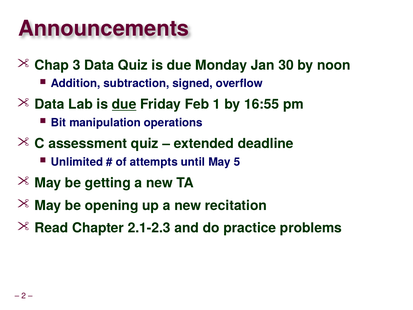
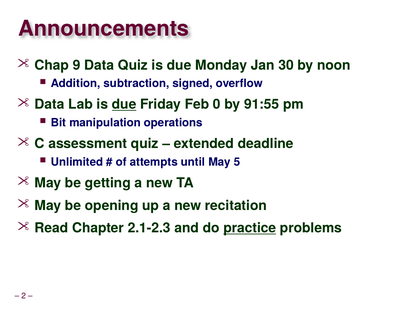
3: 3 -> 9
1: 1 -> 0
16:55: 16:55 -> 91:55
practice underline: none -> present
